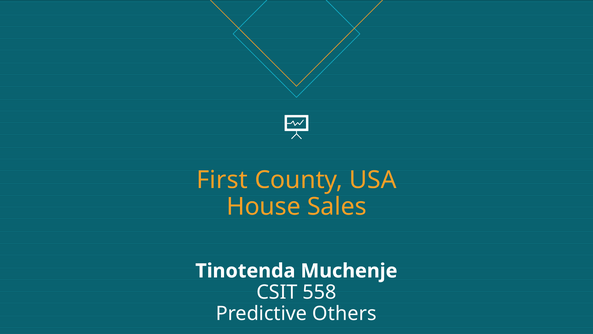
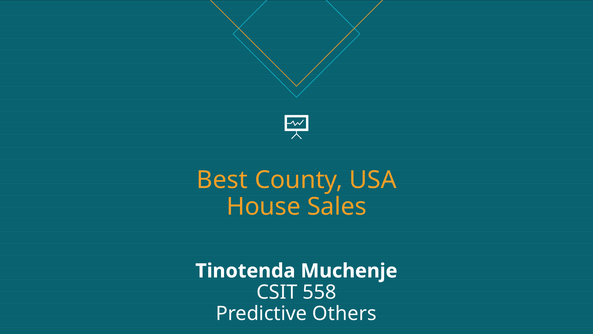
First: First -> Best
